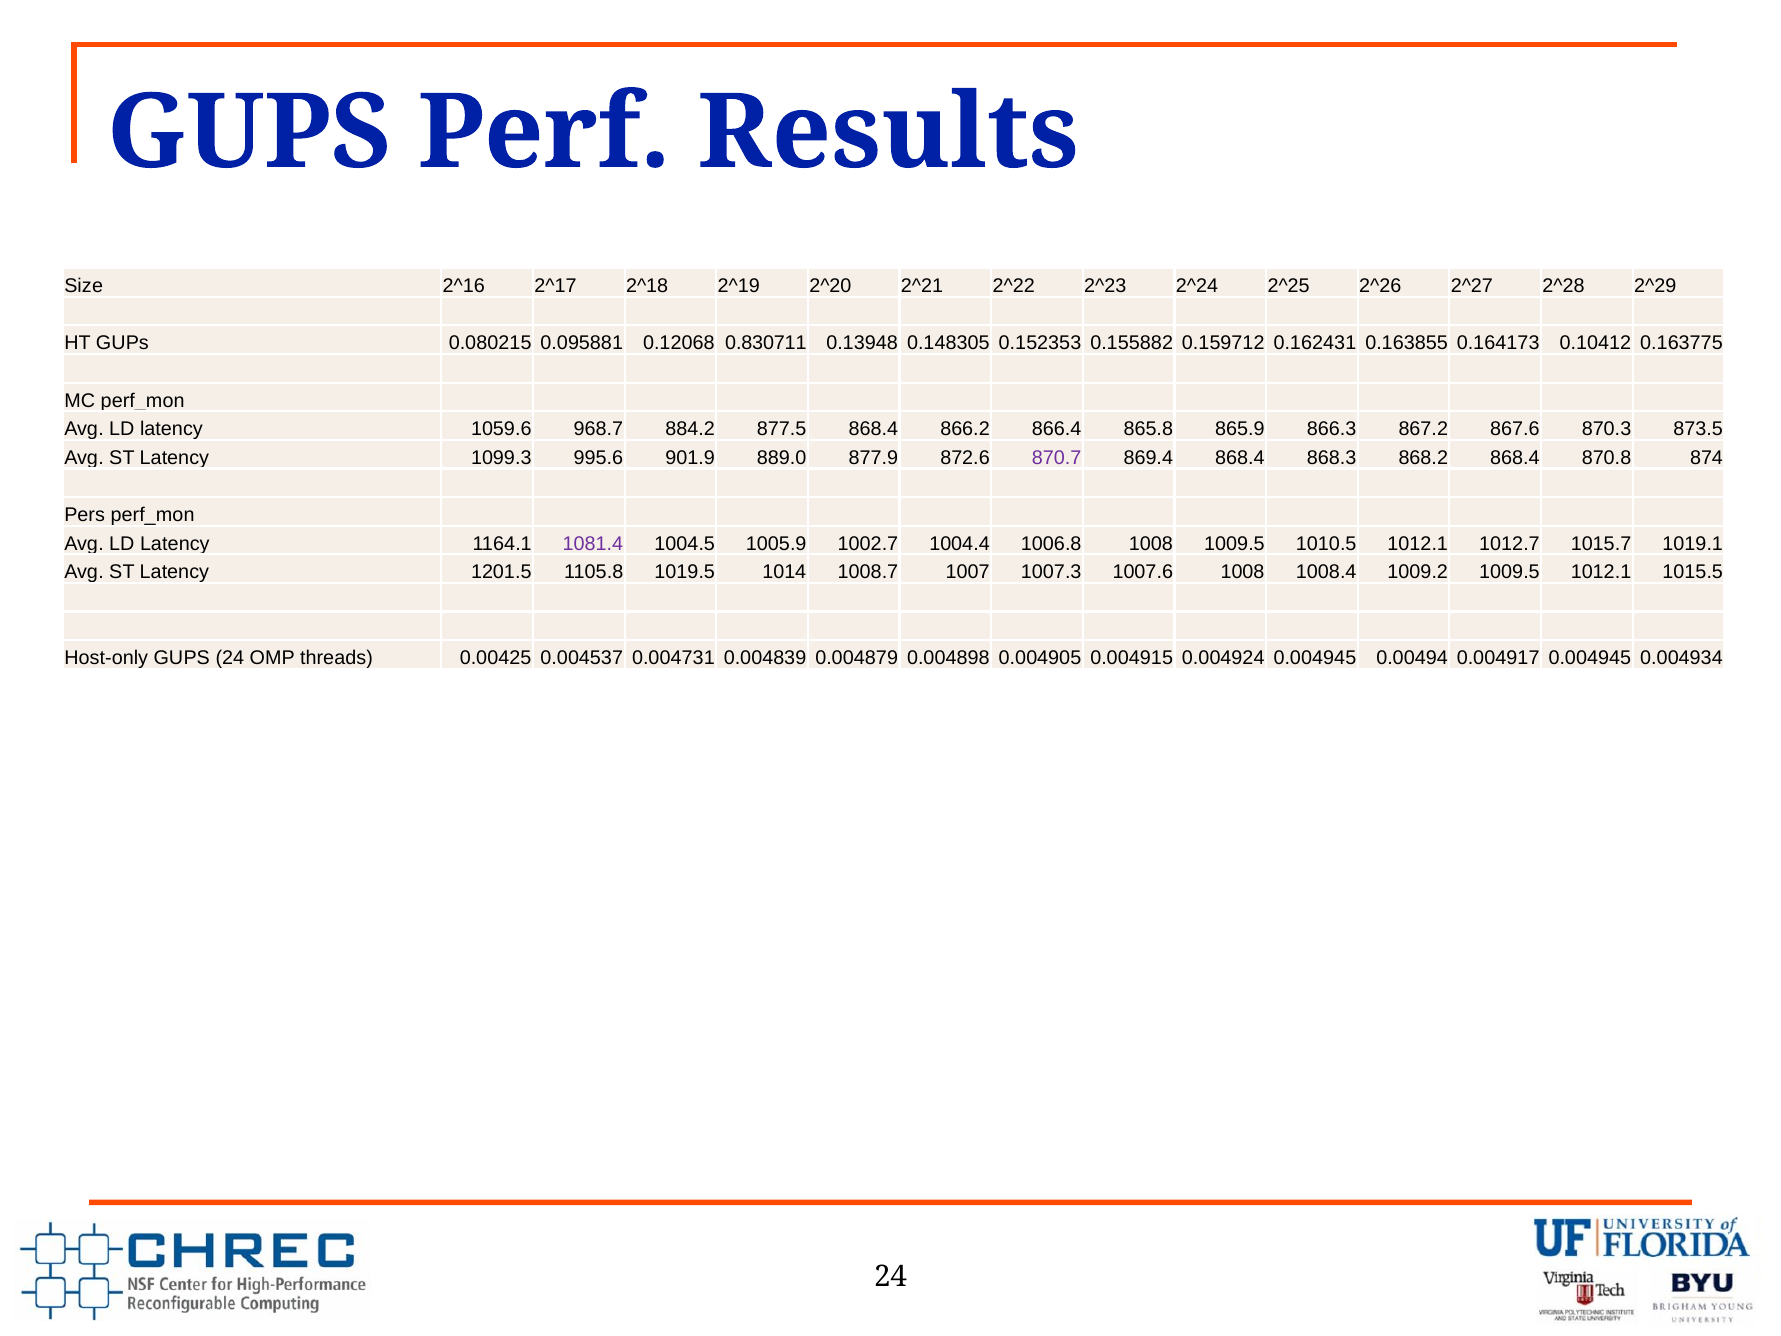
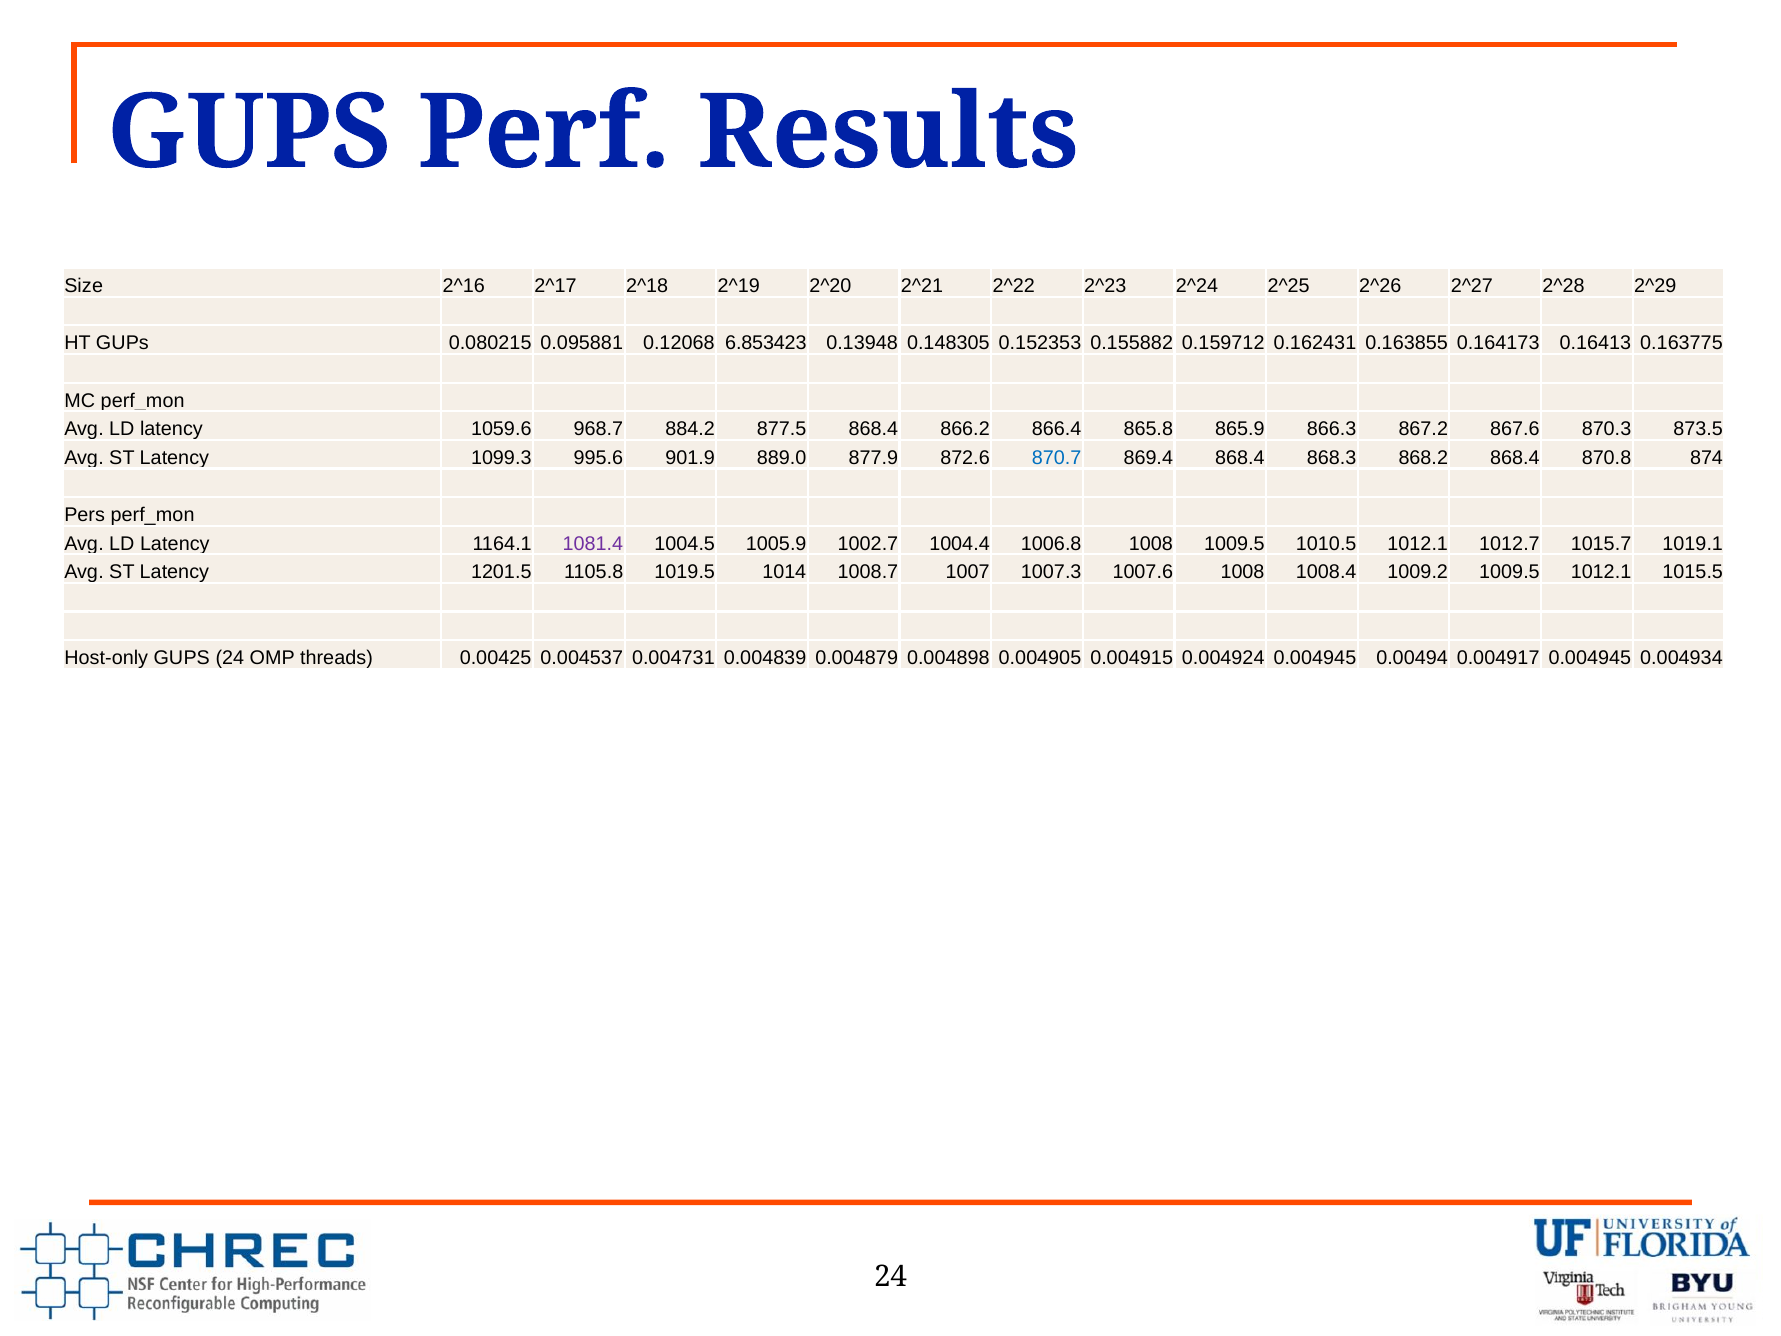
0.830711: 0.830711 -> 6.853423
0.10412: 0.10412 -> 0.16413
870.7 colour: purple -> blue
